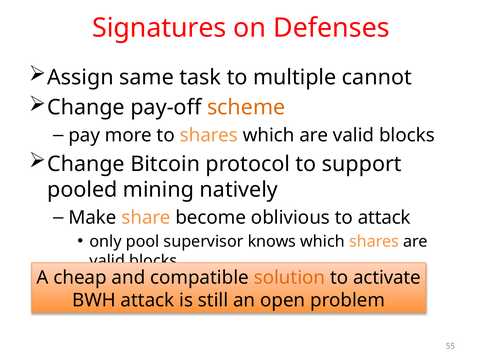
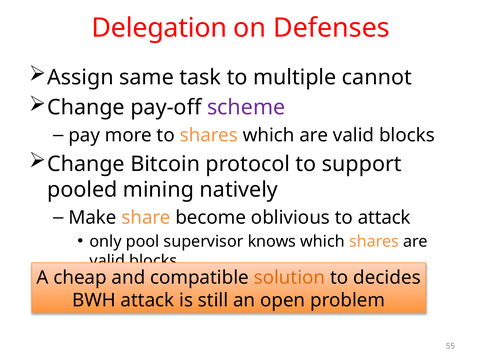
Signatures: Signatures -> Delegation
scheme colour: orange -> purple
activate: activate -> decides
